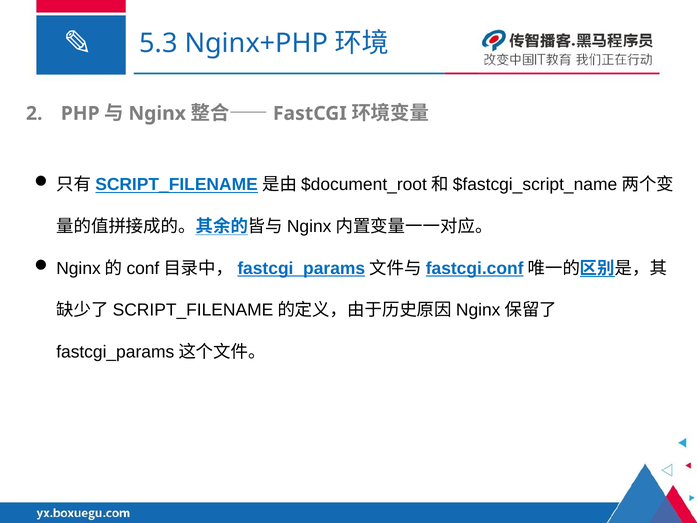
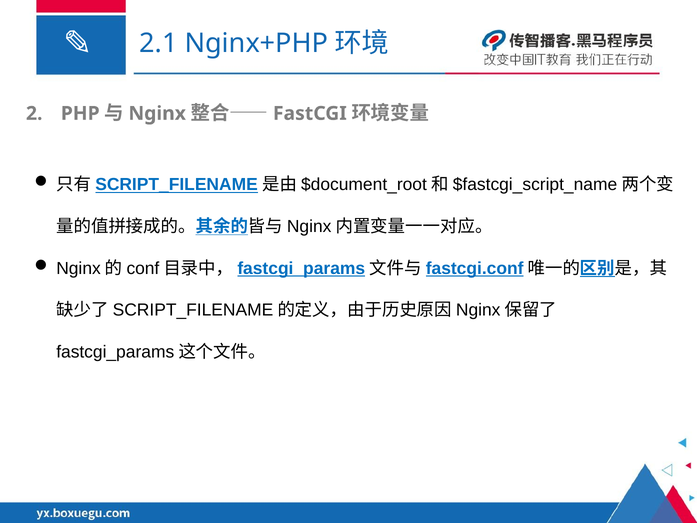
5.3: 5.3 -> 2.1
